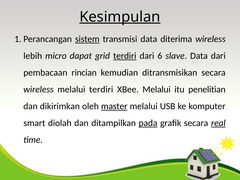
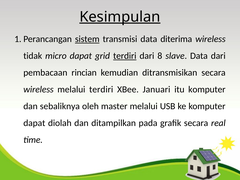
lebih: lebih -> tidak
6: 6 -> 8
XBee Melalui: Melalui -> Januari
itu penelitian: penelitian -> komputer
dikirimkan: dikirimkan -> sebaliknya
master underline: present -> none
smart at (34, 123): smart -> dapat
pada underline: present -> none
real underline: present -> none
